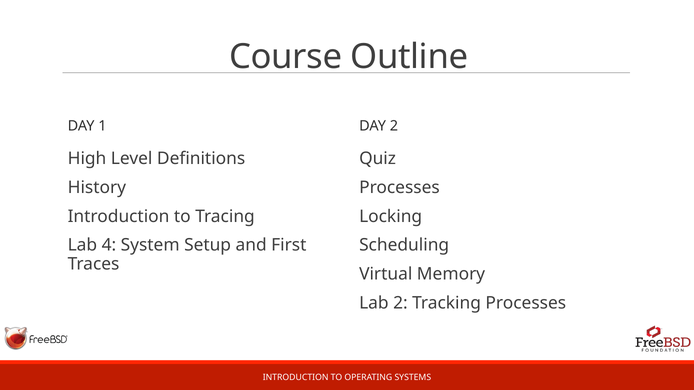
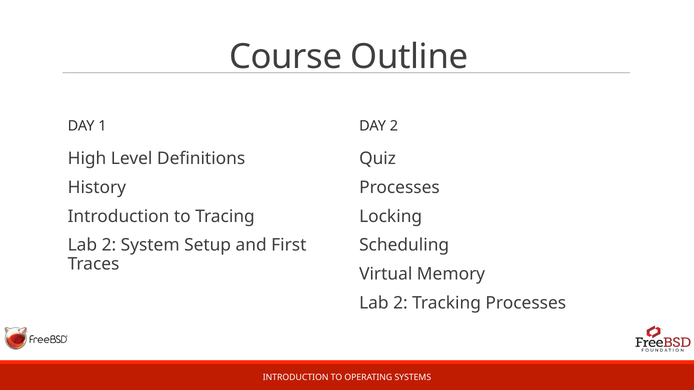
4 at (109, 245): 4 -> 2
